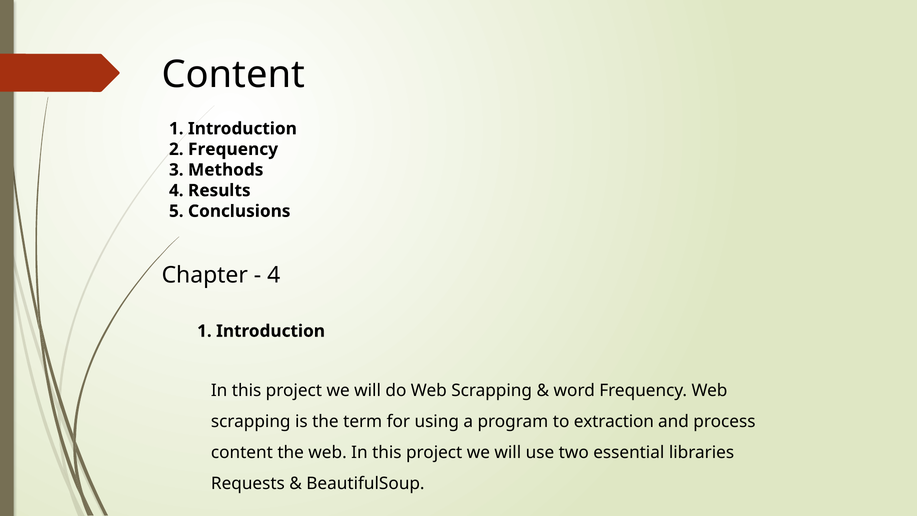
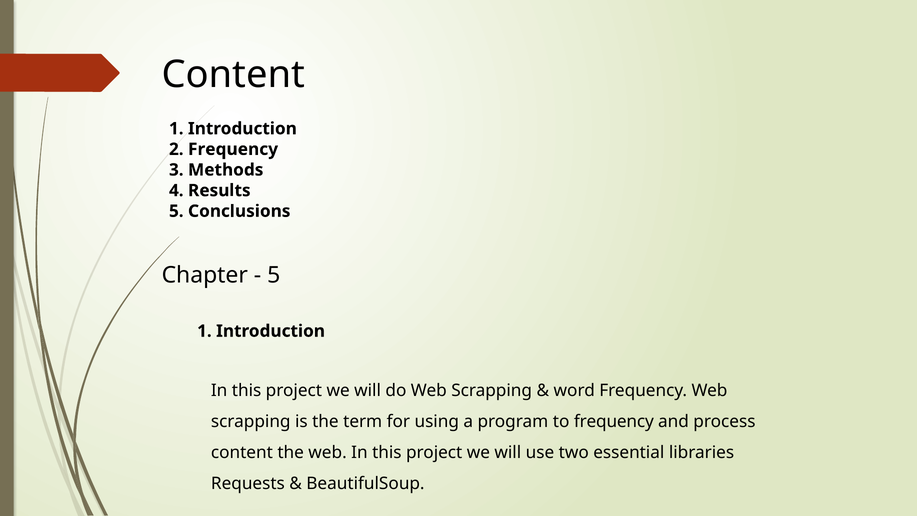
4 at (274, 275): 4 -> 5
to extraction: extraction -> frequency
